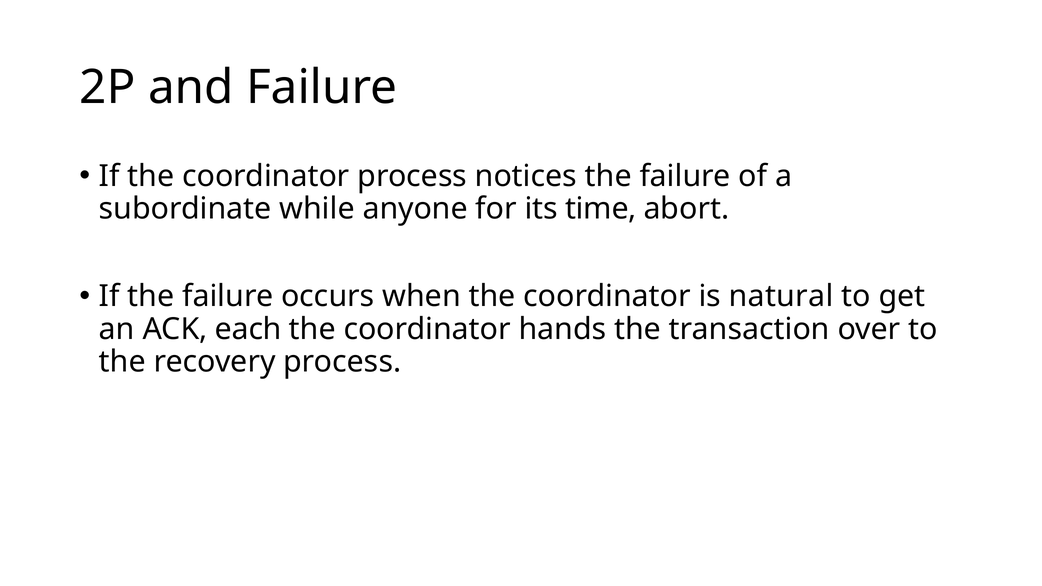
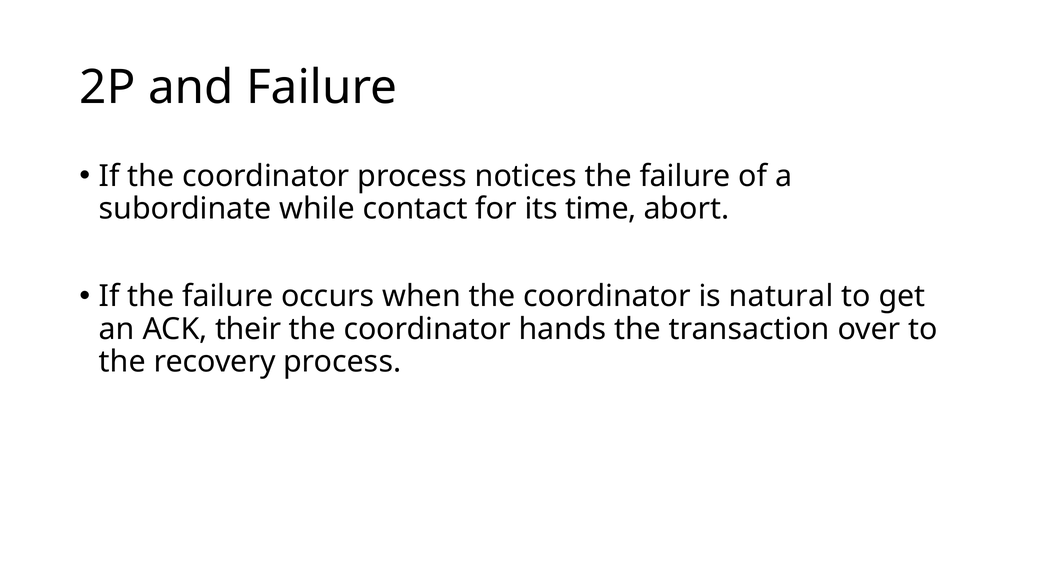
anyone: anyone -> contact
each: each -> their
